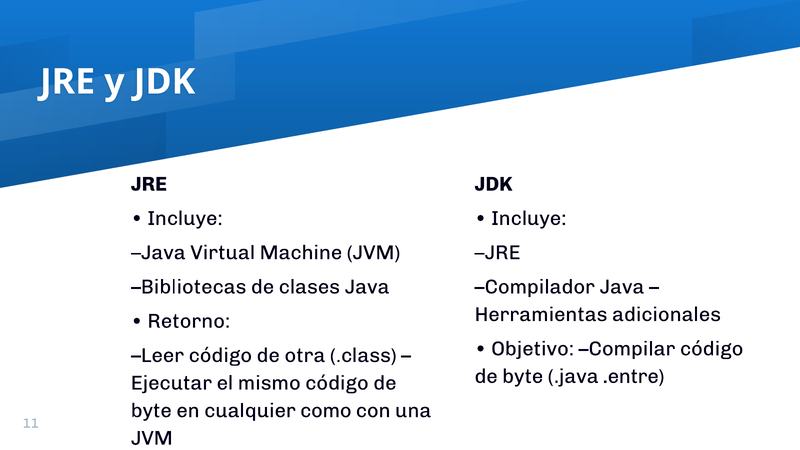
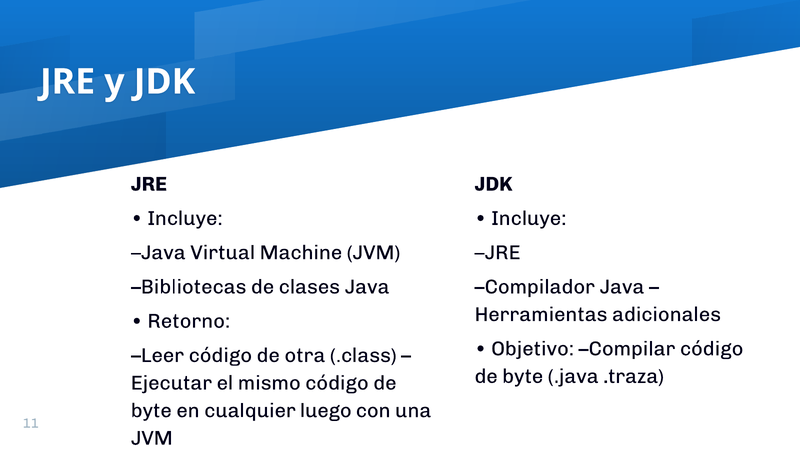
.entre: .entre -> .traza
como: como -> luego
